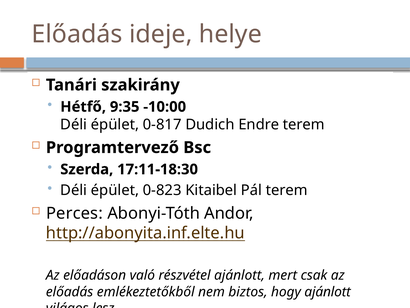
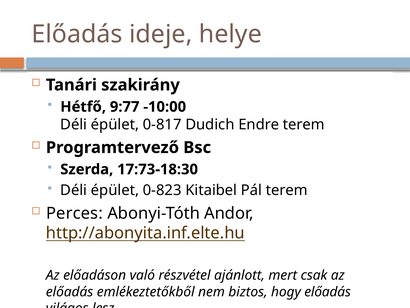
9:35: 9:35 -> 9:77
17:11-18:30: 17:11-18:30 -> 17:73-18:30
hogy ajánlott: ajánlott -> előadás
